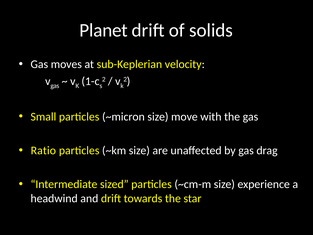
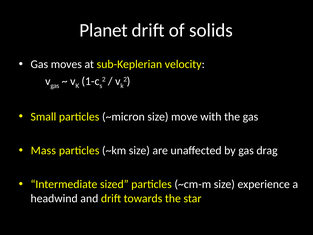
Ratio: Ratio -> Mass
